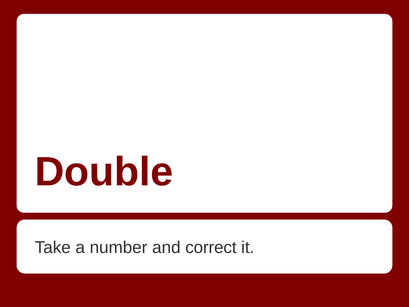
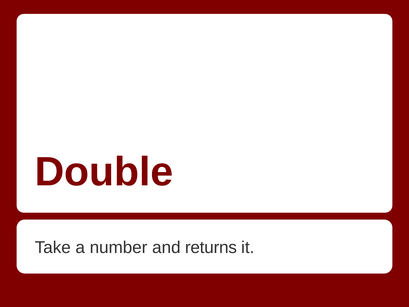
correct: correct -> returns
